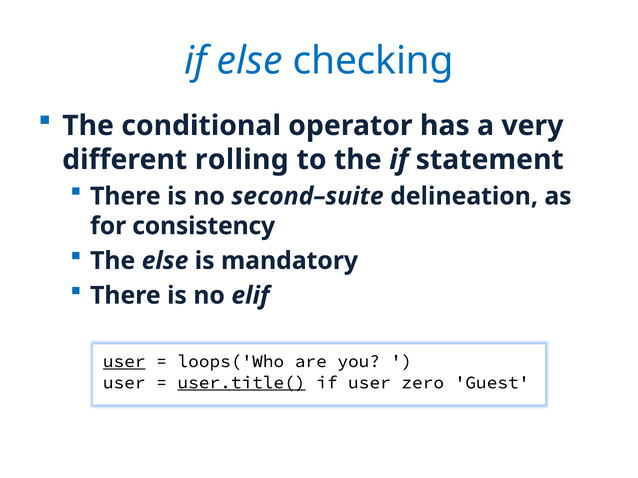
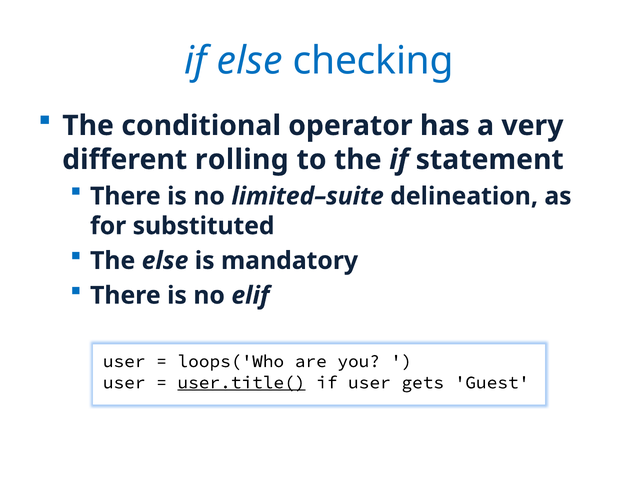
second–suite: second–suite -> limited–suite
consistency: consistency -> substituted
user at (124, 362) underline: present -> none
zero: zero -> gets
